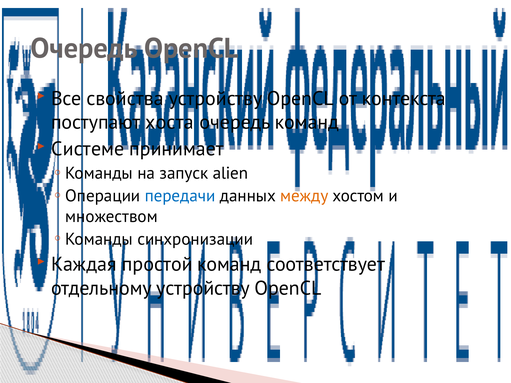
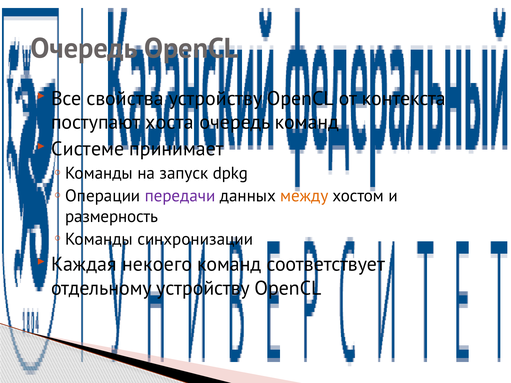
alien: alien -> dpkg
передачи colour: blue -> purple
множеством: множеством -> размерность
простой: простой -> некоего
